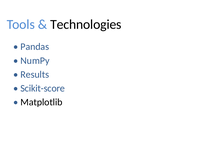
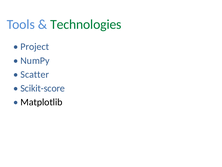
Technologies colour: black -> green
Pandas: Pandas -> Project
Results: Results -> Scatter
